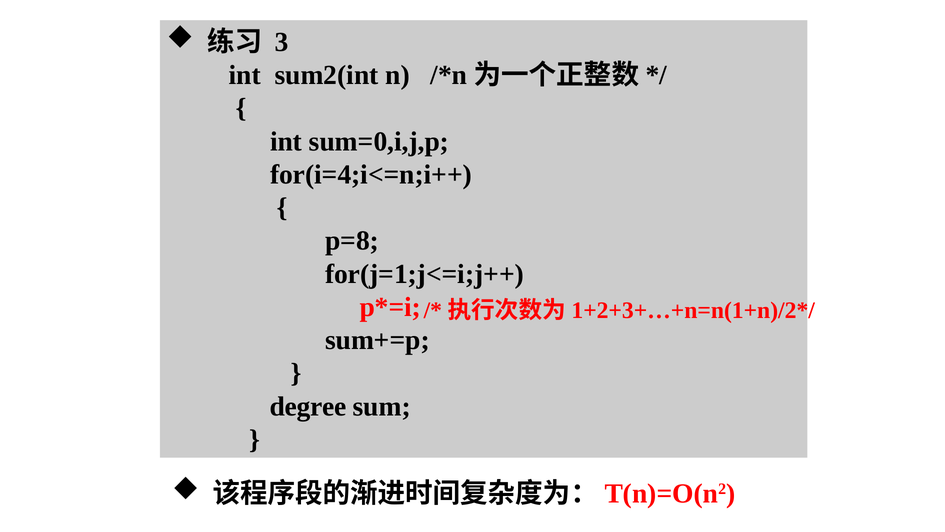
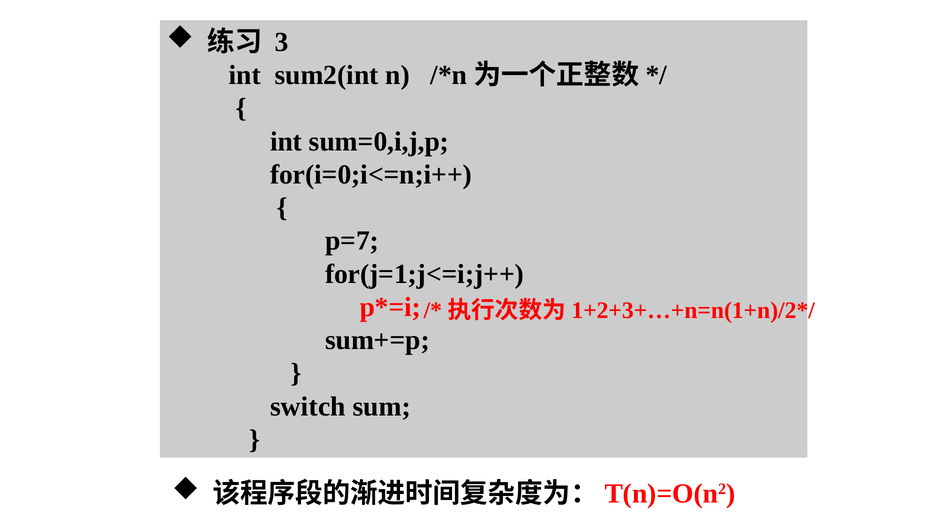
for(i=4;i<=n;i++: for(i=4;i<=n;i++ -> for(i=0;i<=n;i++
p=8: p=8 -> p=7
degree: degree -> switch
